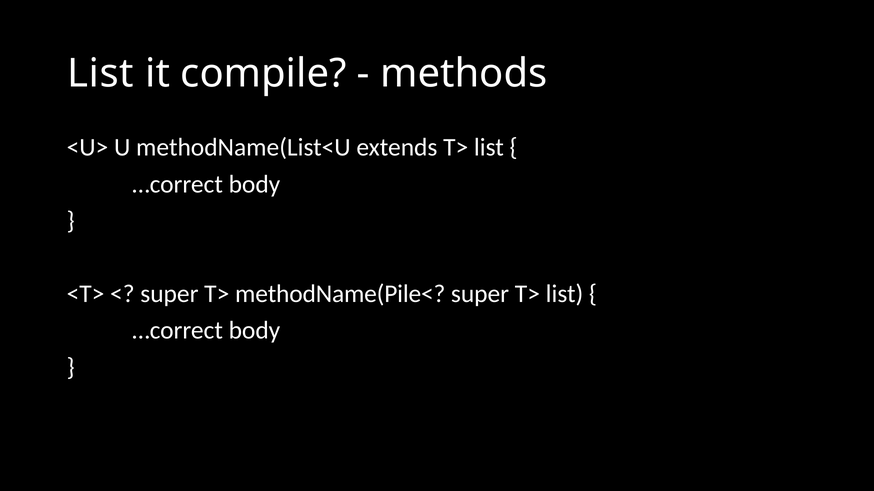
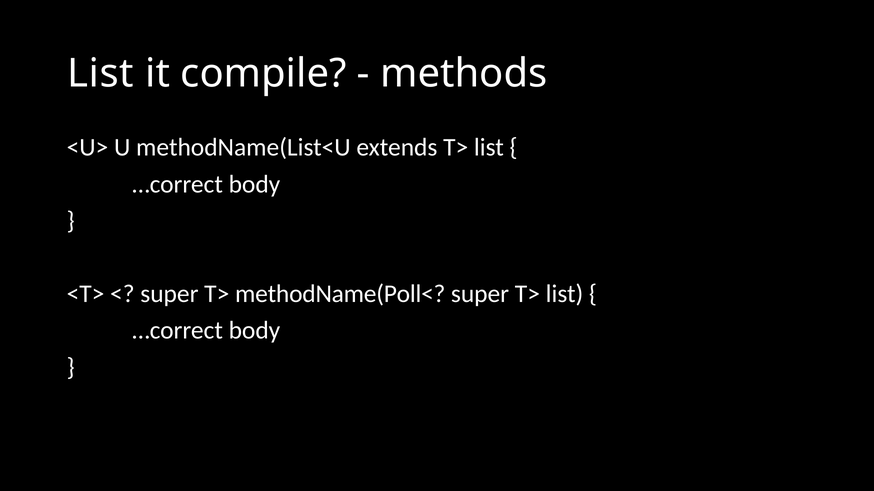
methodName(Pile<: methodName(Pile< -> methodName(Poll<
